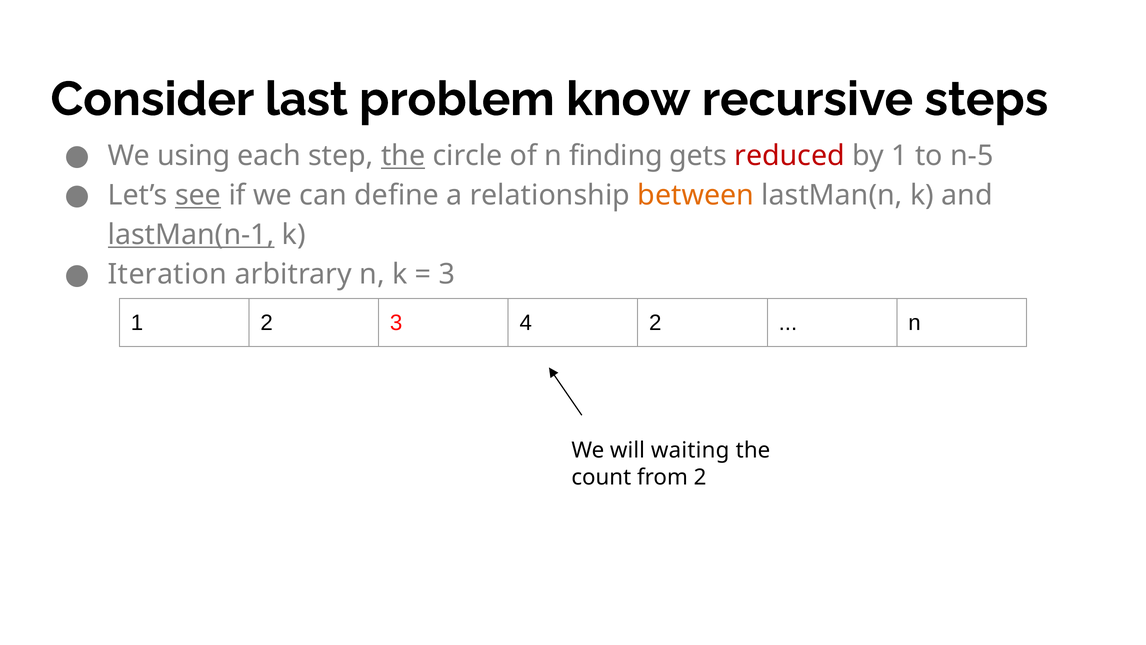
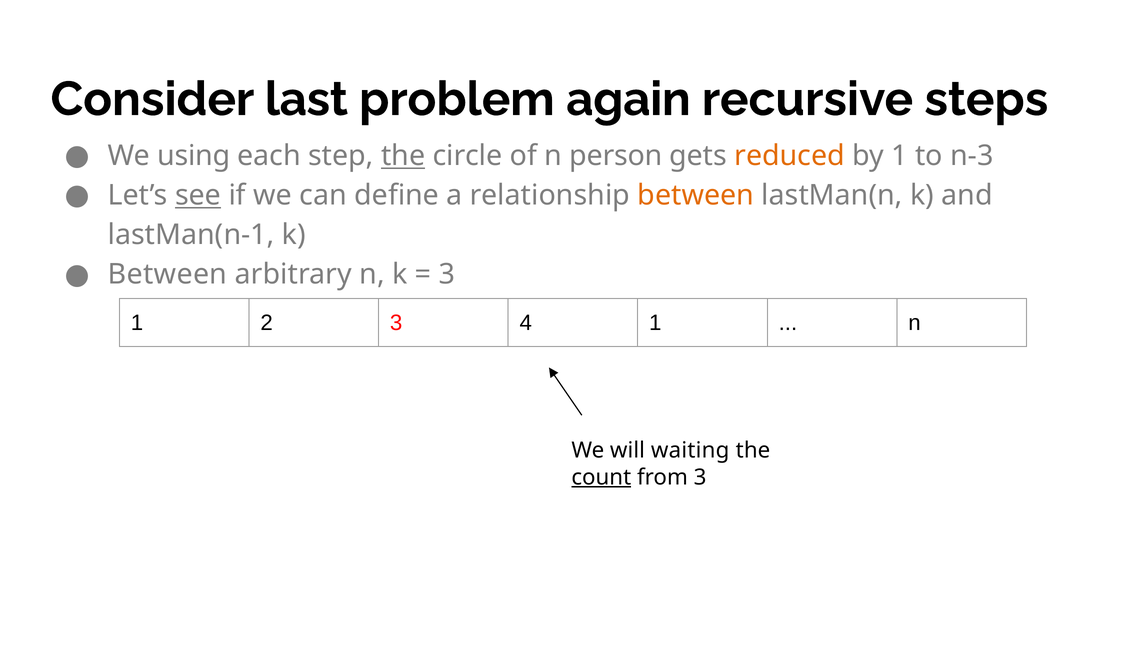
know: know -> again
finding: finding -> person
reduced colour: red -> orange
n-5: n-5 -> n-3
lastMan(n-1 underline: present -> none
Iteration at (168, 274): Iteration -> Between
4 2: 2 -> 1
count underline: none -> present
from 2: 2 -> 3
